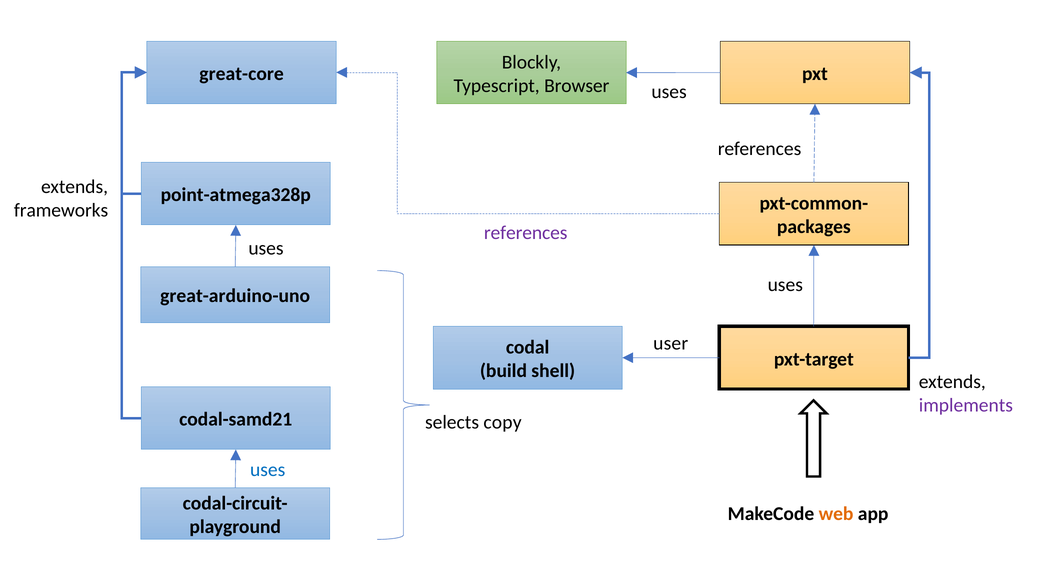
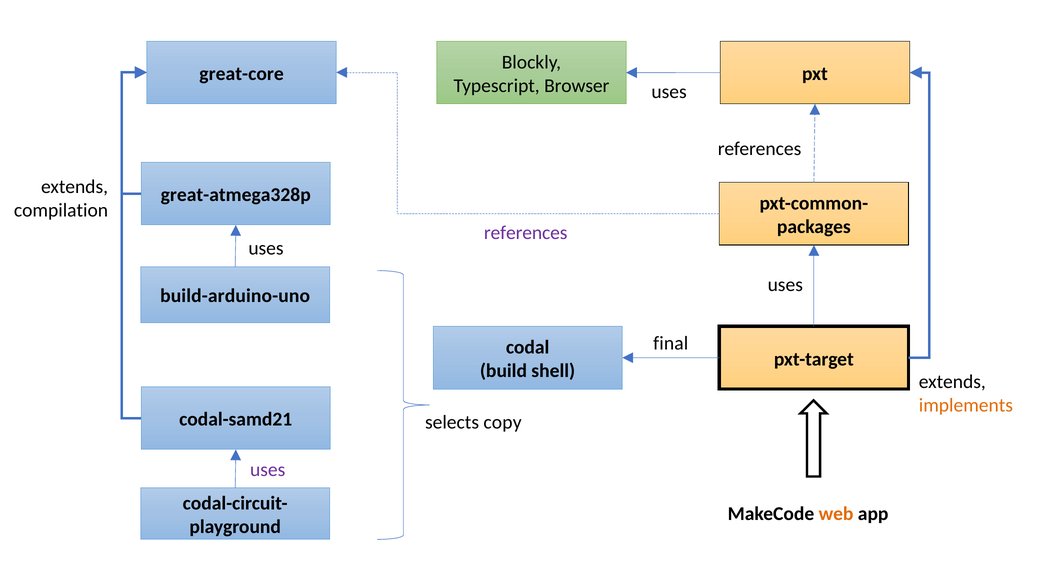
point-atmega328p: point-atmega328p -> great-atmega328p
frameworks: frameworks -> compilation
great-arduino-uno: great-arduino-uno -> build-arduino-uno
user: user -> final
implements colour: purple -> orange
uses at (268, 470) colour: blue -> purple
